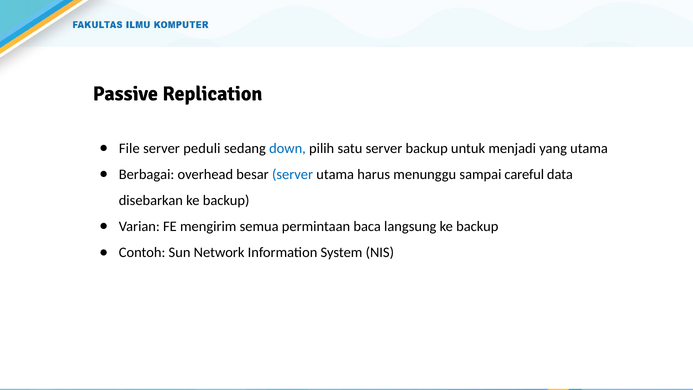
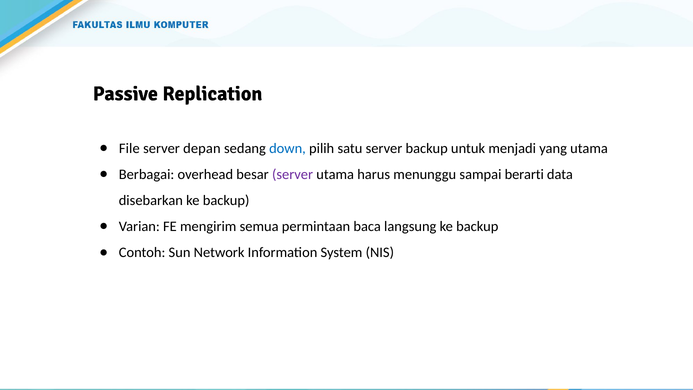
peduli: peduli -> depan
server at (293, 174) colour: blue -> purple
careful: careful -> berarti
